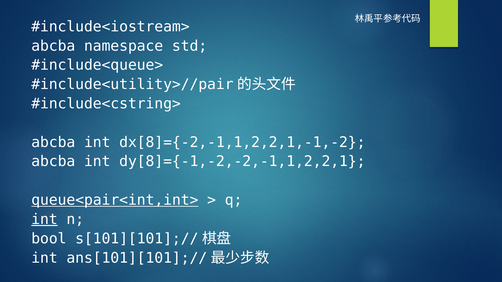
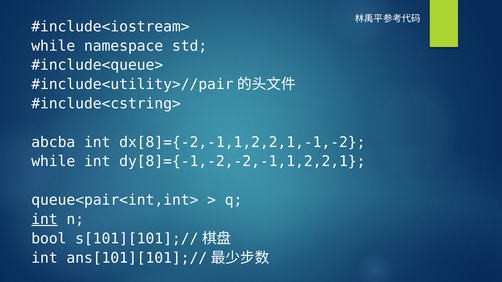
abcba at (53, 46): abcba -> while
abcba at (53, 162): abcba -> while
queue<pair<int,int> underline: present -> none
